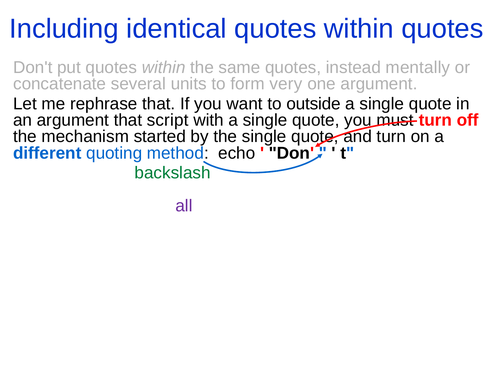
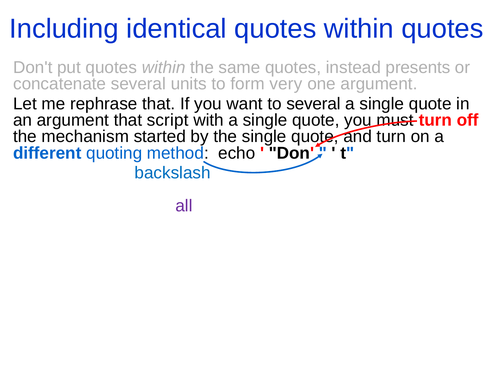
mentally: mentally -> presents
to outside: outside -> several
backslash at (173, 173) colour: green -> blue
